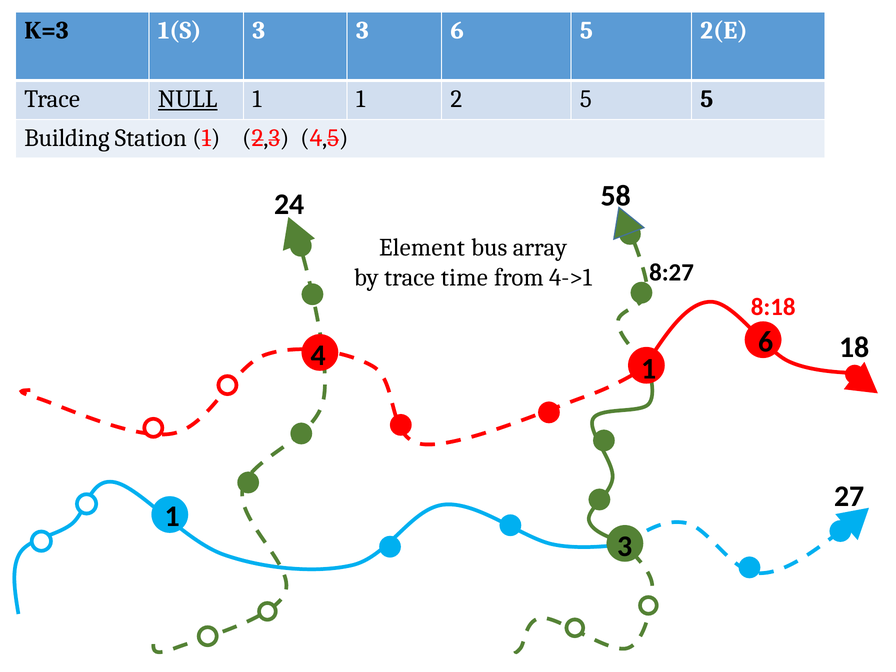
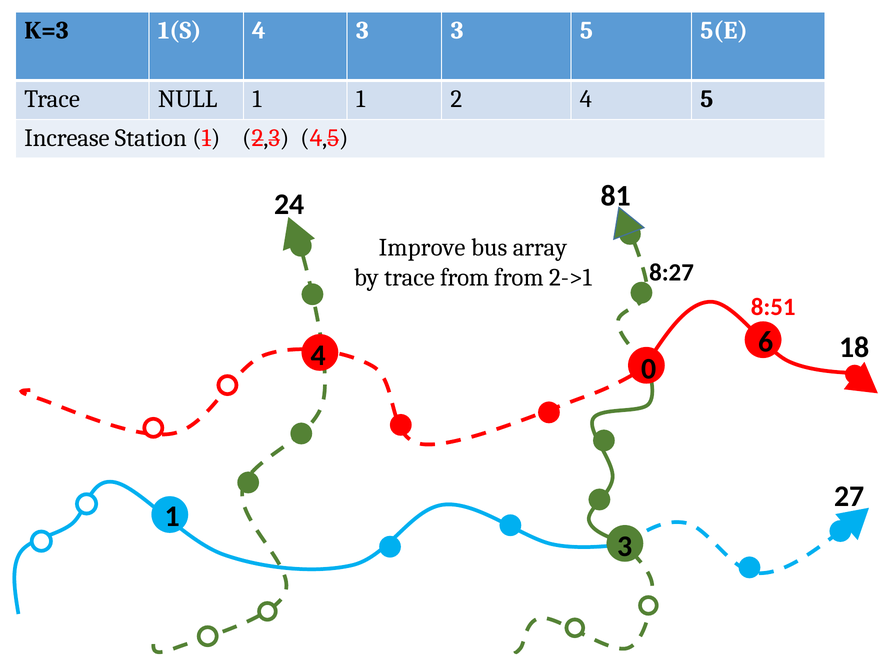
1(S 3: 3 -> 4
3 6: 6 -> 3
2(E: 2(E -> 5(E
NULL underline: present -> none
2 5: 5 -> 4
Building: Building -> Increase
58: 58 -> 81
Element: Element -> Improve
trace time: time -> from
4->1: 4->1 -> 2->1
8:18: 8:18 -> 8:51
4 1: 1 -> 0
